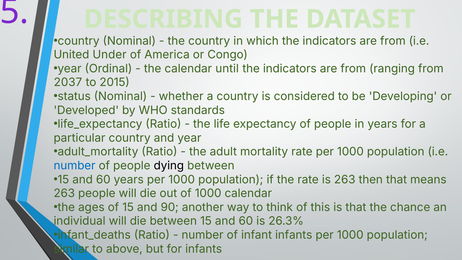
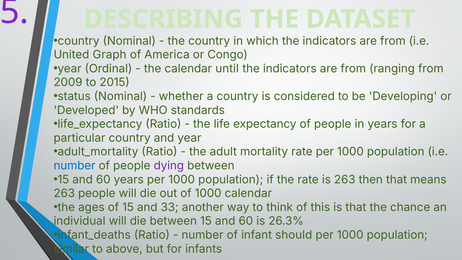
Under: Under -> Graph
2037: 2037 -> 2009
dying colour: black -> purple
90: 90 -> 33
infant infants: infants -> should
